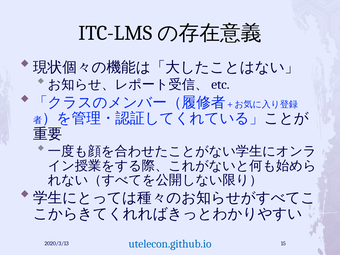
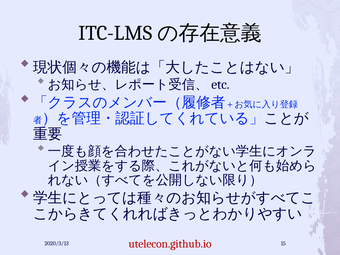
utelecon.github.io colour: blue -> red
